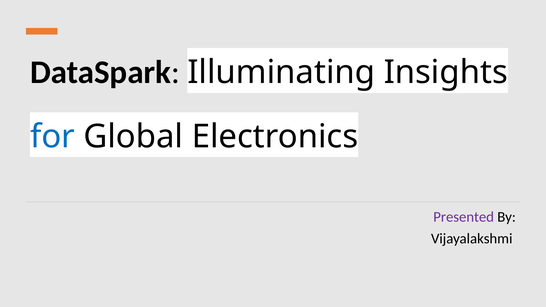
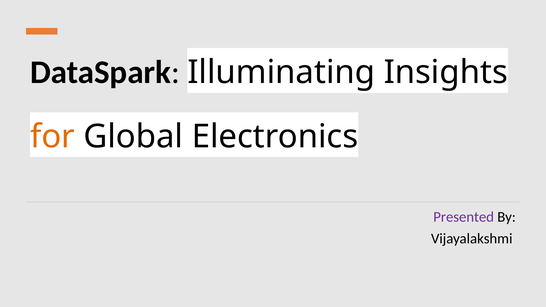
for colour: blue -> orange
